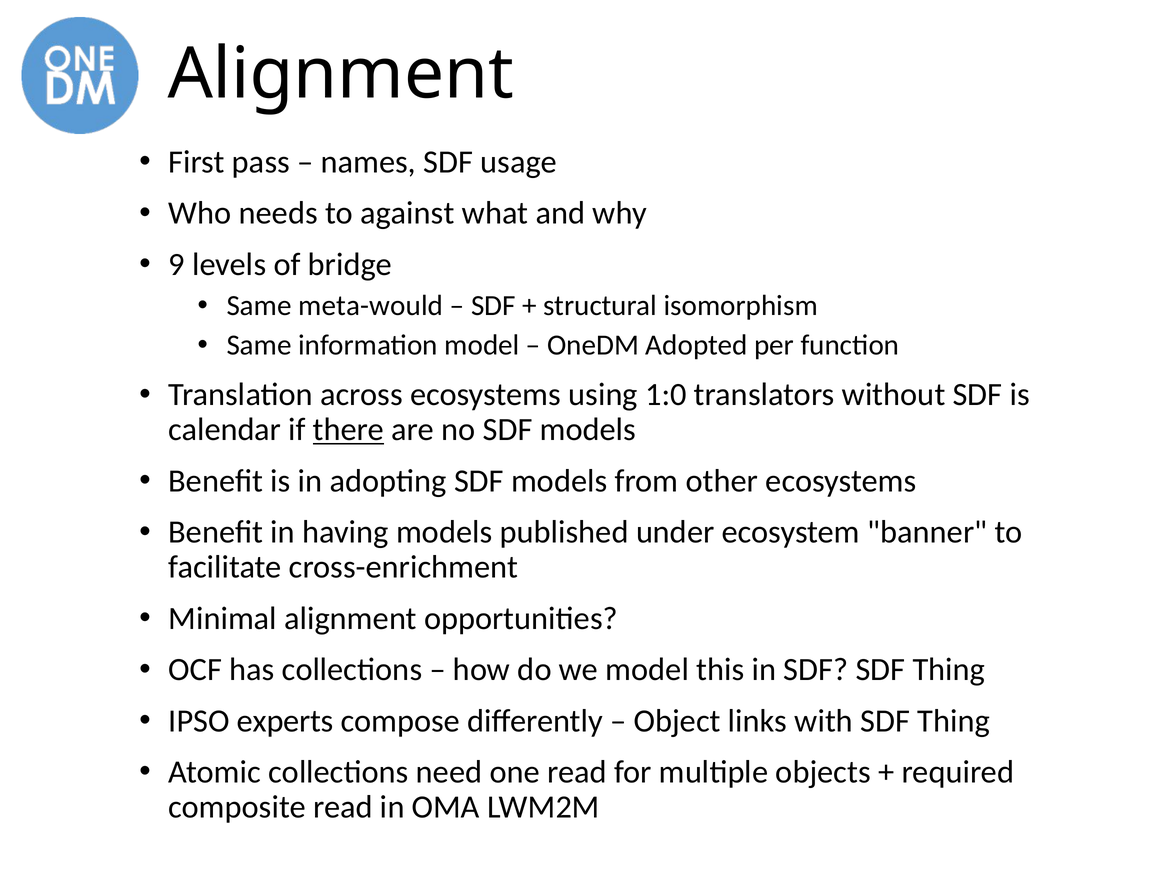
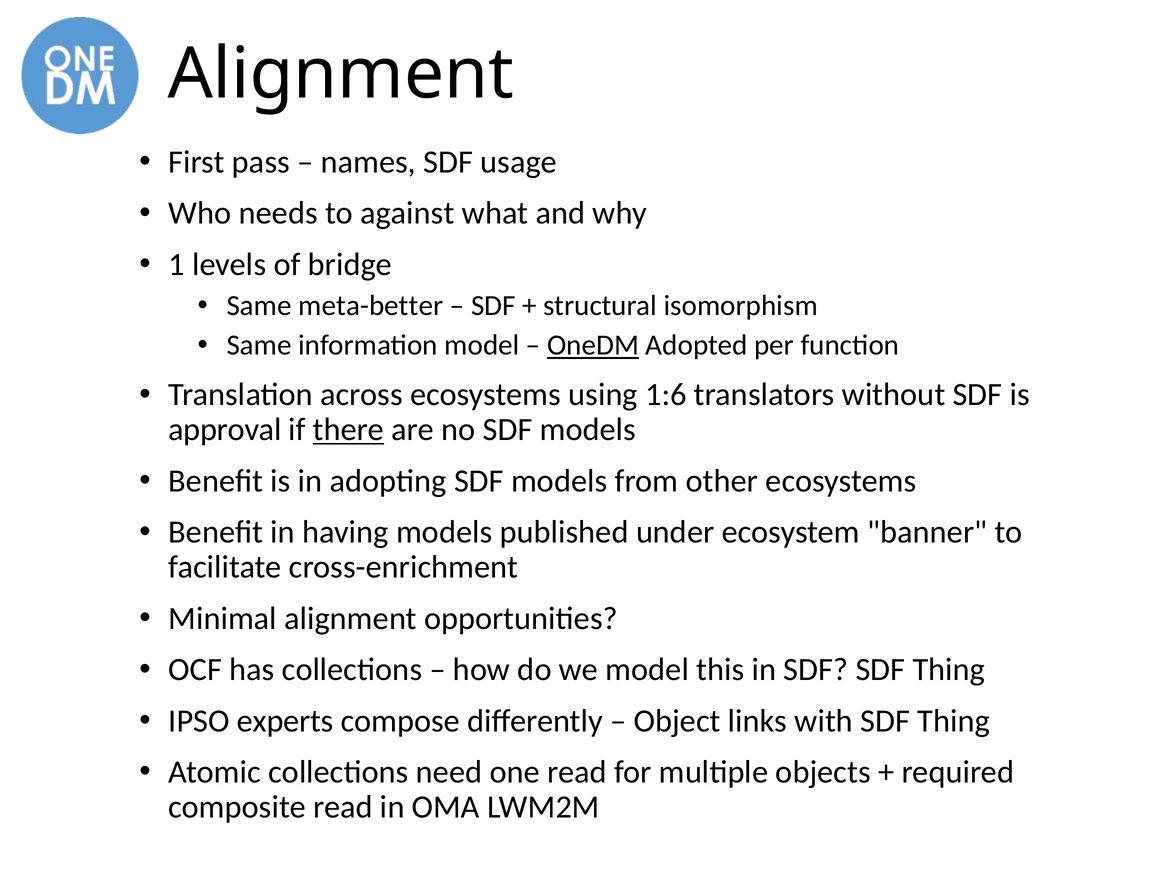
9: 9 -> 1
meta-would: meta-would -> meta-better
OneDM underline: none -> present
1:0: 1:0 -> 1:6
calendar: calendar -> approval
